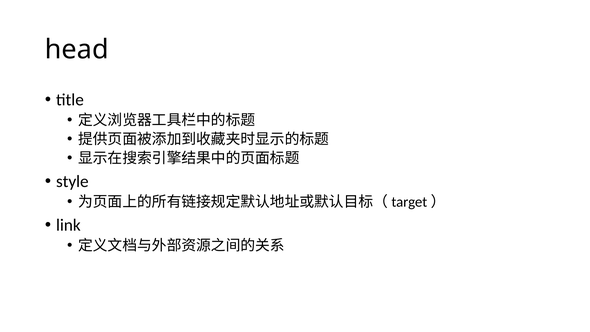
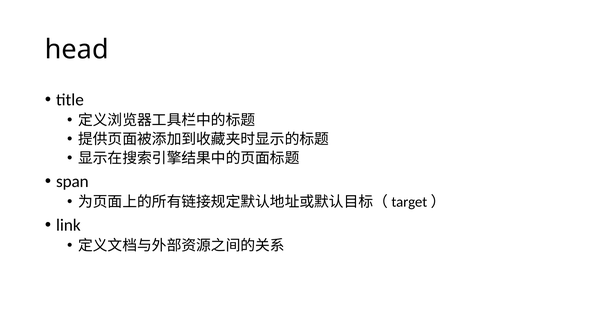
style: style -> span
